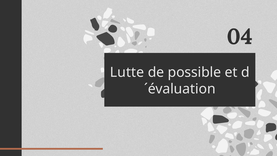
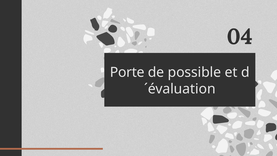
Lutte: Lutte -> Porte
